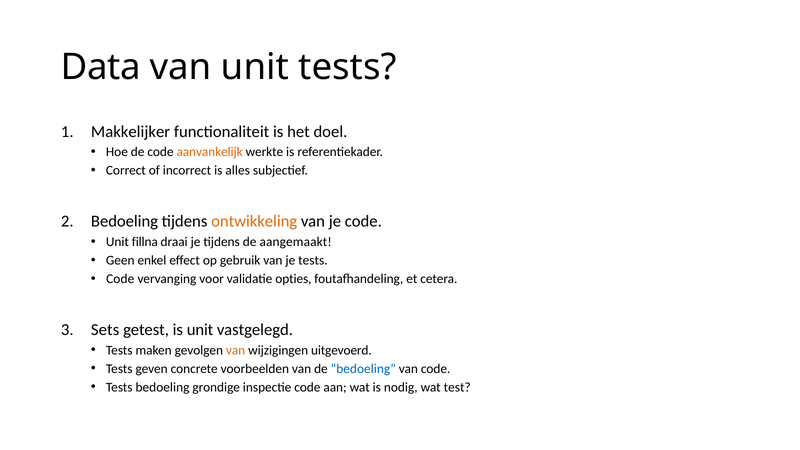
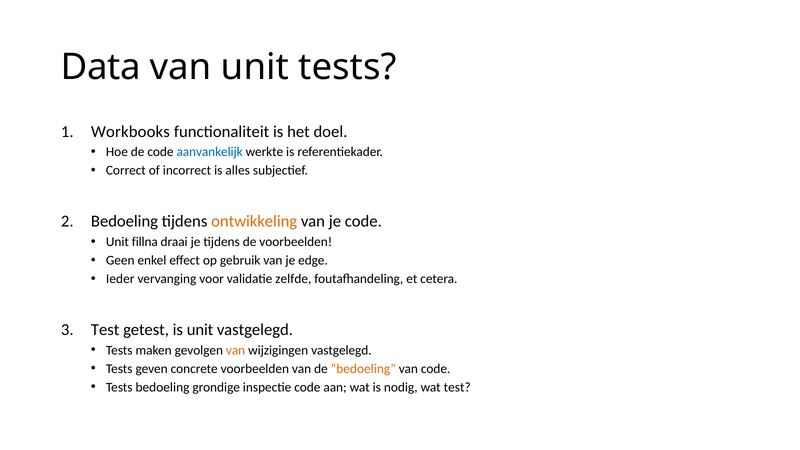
Makkelijker: Makkelijker -> Workbooks
aanvankelijk colour: orange -> blue
de aangemaakt: aangemaakt -> voorbeelden
je tests: tests -> edge
Code at (120, 279): Code -> Ieder
opties: opties -> zelfde
Sets at (105, 330): Sets -> Test
wijzigingen uitgevoerd: uitgevoerd -> vastgelegd
bedoeling at (363, 369) colour: blue -> orange
